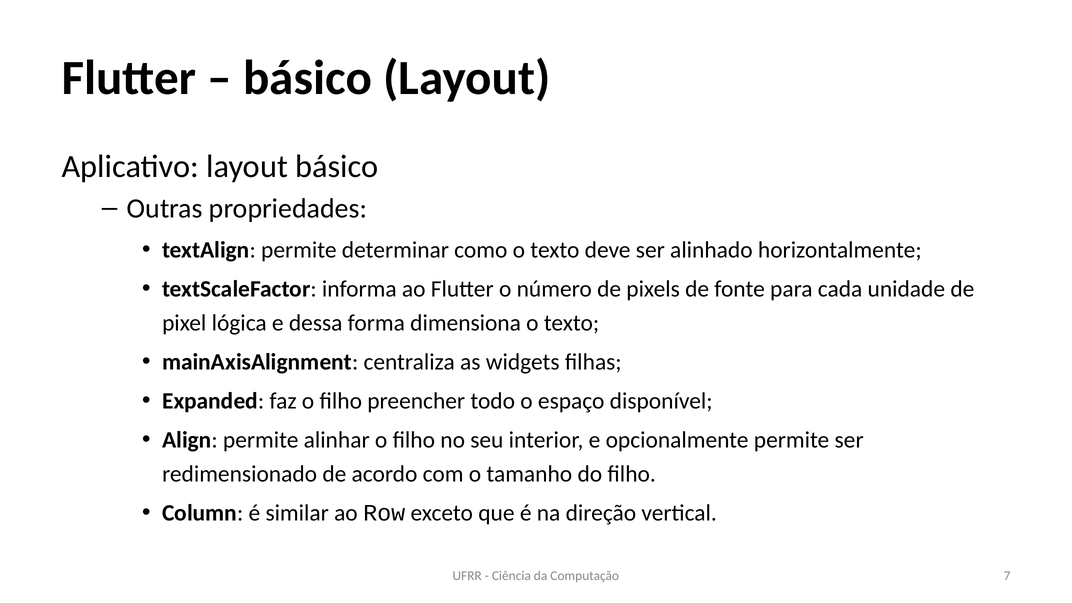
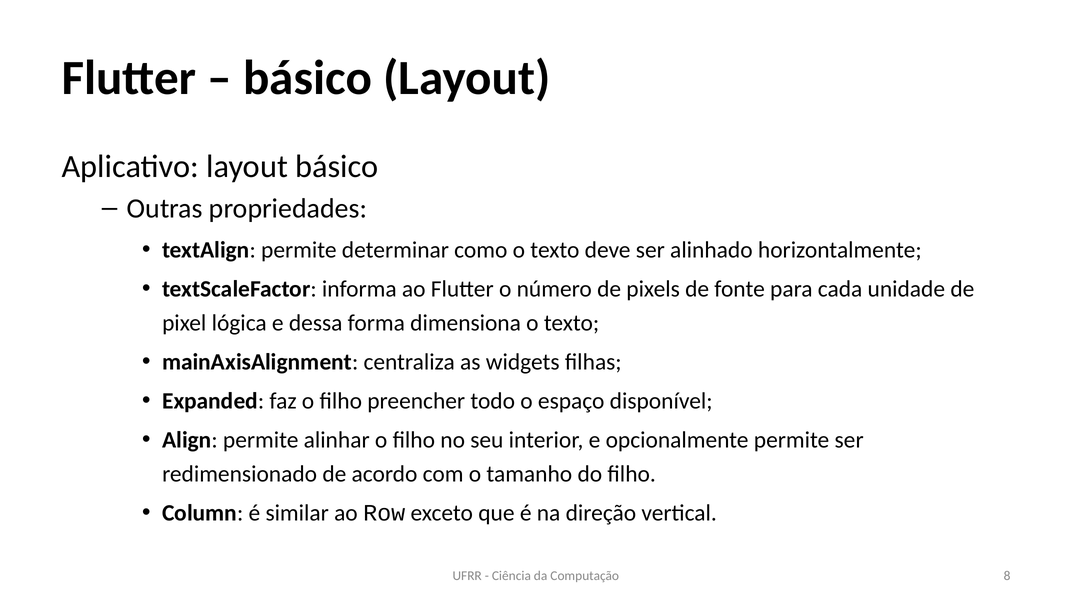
7: 7 -> 8
